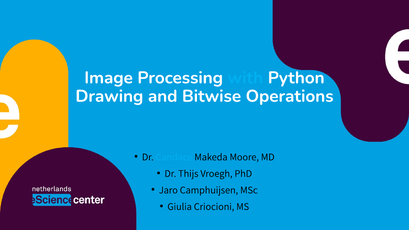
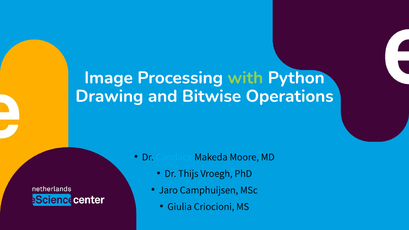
with colour: light blue -> light green
